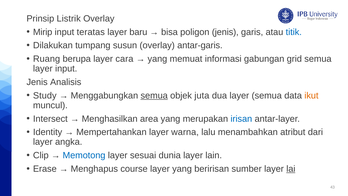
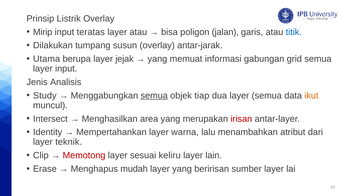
layer baru: baru -> atau
poligon jenis: jenis -> jalan
antar-garis: antar-garis -> antar-jarak
Ruang: Ruang -> Utama
cara: cara -> jejak
juta: juta -> tiap
irisan colour: blue -> red
angka: angka -> teknik
Memotong colour: blue -> red
dunia: dunia -> keliru
course: course -> mudah
lai underline: present -> none
